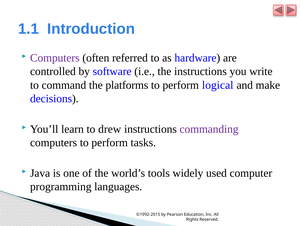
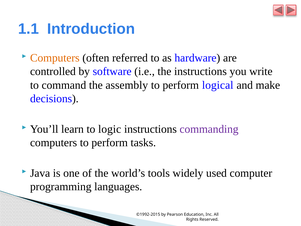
Computers at (55, 58) colour: purple -> orange
platforms: platforms -> assembly
drew: drew -> logic
